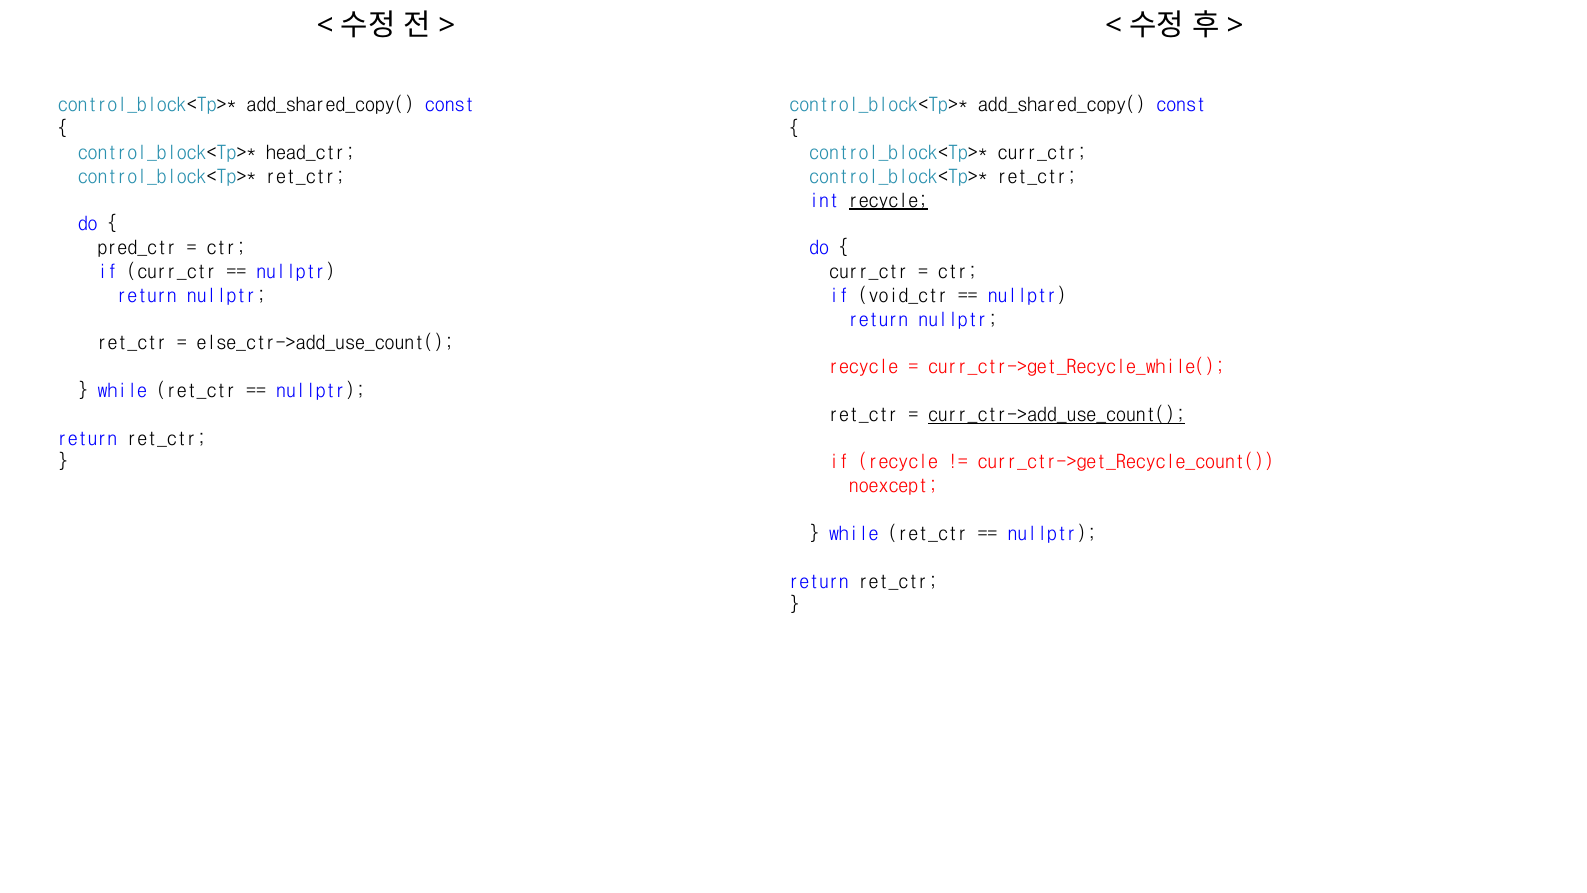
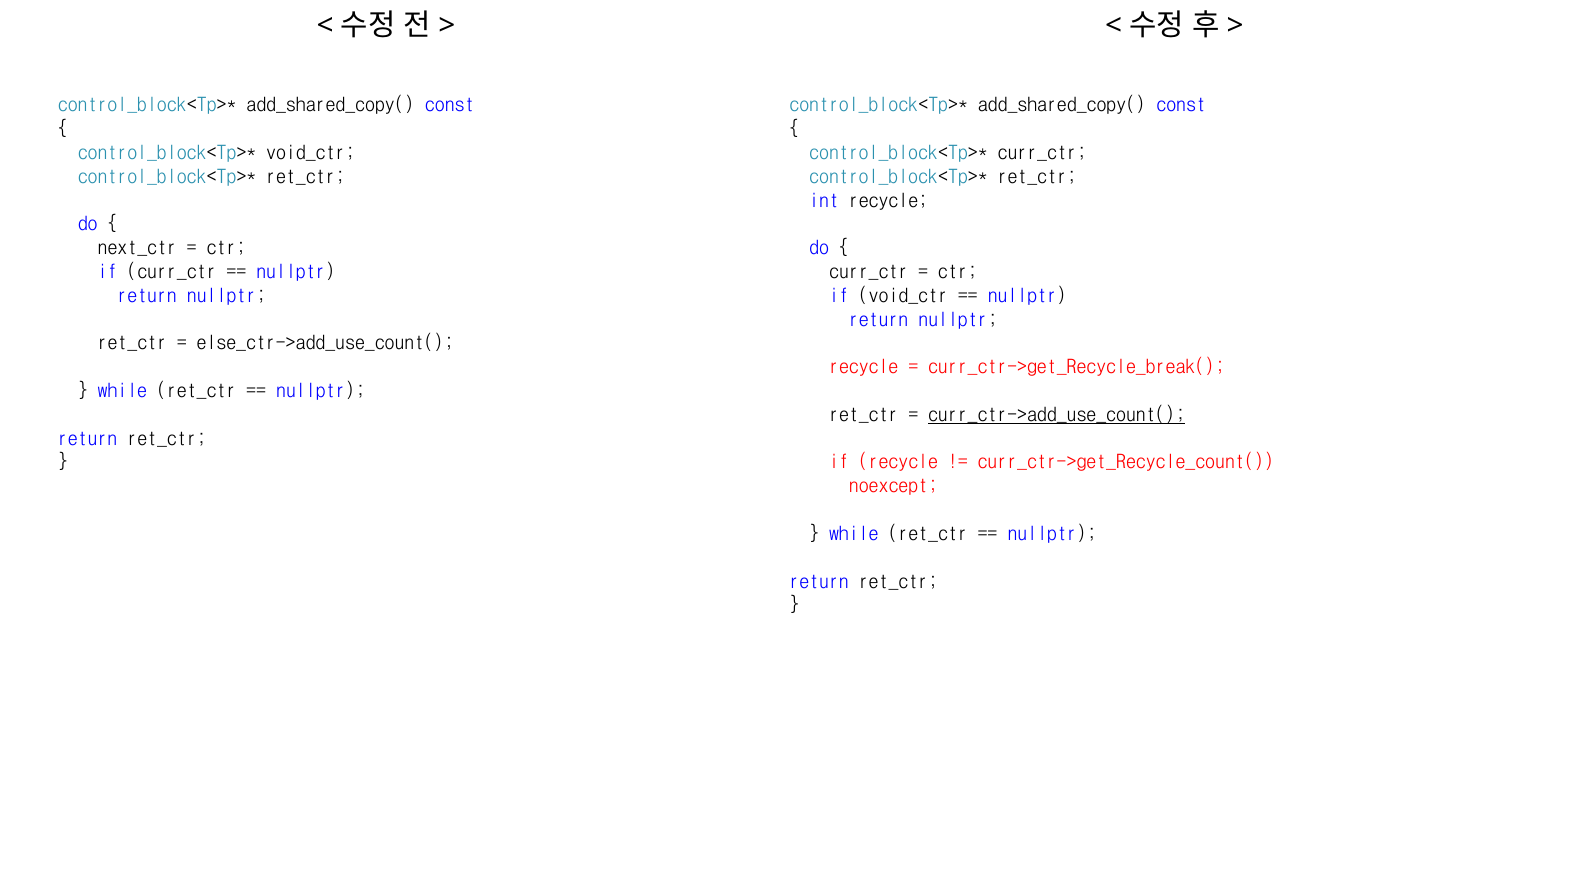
head_ctr at (311, 153): head_ctr -> void_ctr
recycle at (888, 200) underline: present -> none
pred_ctr: pred_ctr -> next_ctr
curr_ctr->get_Recycle_while(: curr_ctr->get_Recycle_while( -> curr_ctr->get_Recycle_break(
